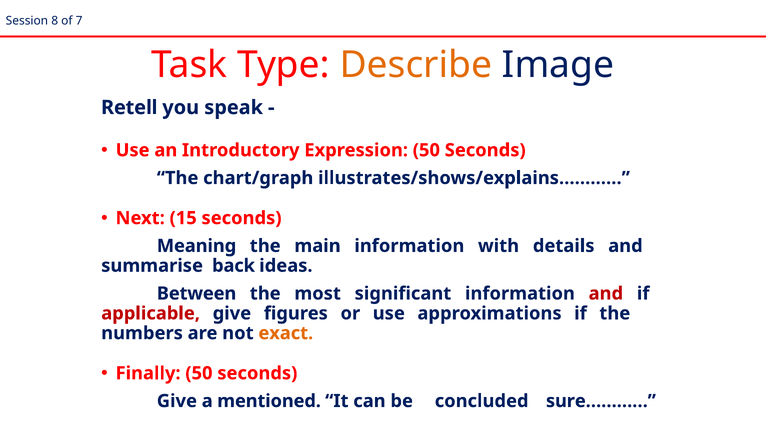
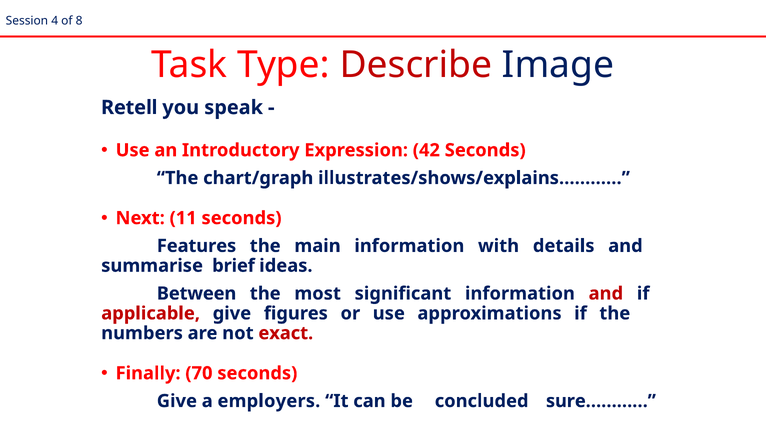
8: 8 -> 4
7: 7 -> 8
Describe colour: orange -> red
Expression 50: 50 -> 42
15: 15 -> 11
Meaning: Meaning -> Features
back: back -> brief
exact colour: orange -> red
Finally 50: 50 -> 70
mentioned: mentioned -> employers
